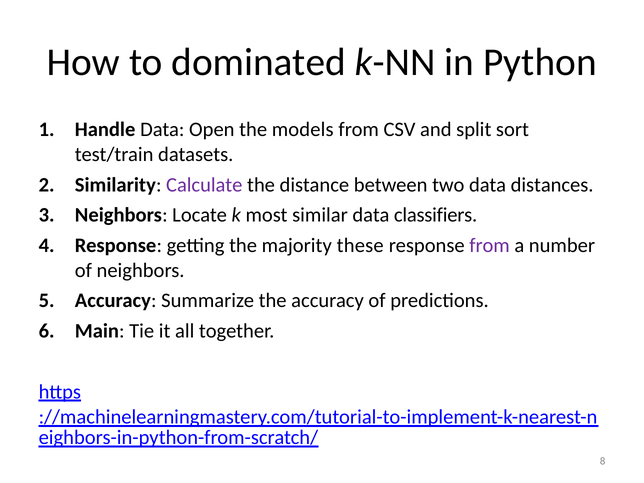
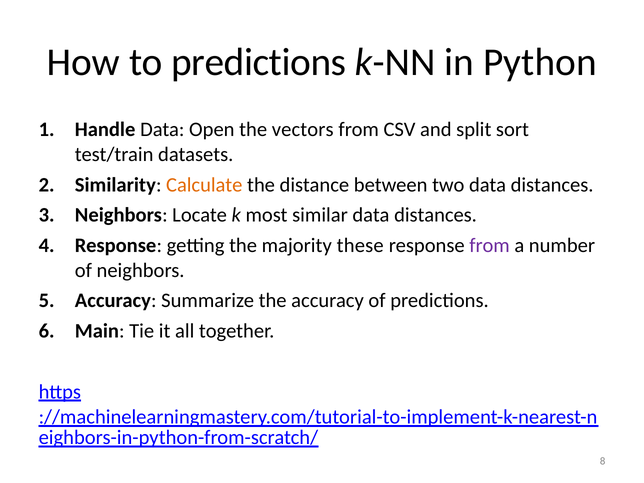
to dominated: dominated -> predictions
models: models -> vectors
Calculate colour: purple -> orange
similar data classifiers: classifiers -> distances
